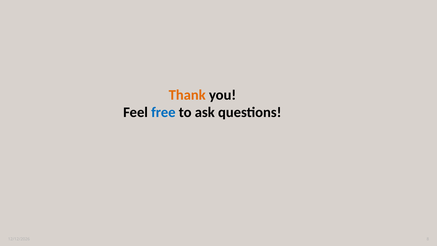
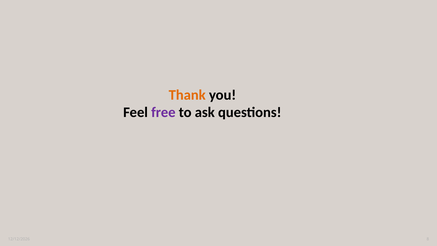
free colour: blue -> purple
